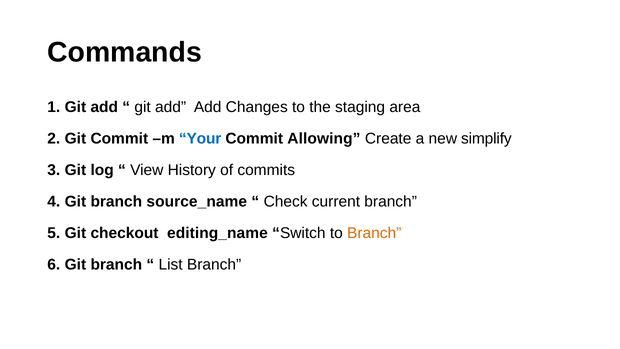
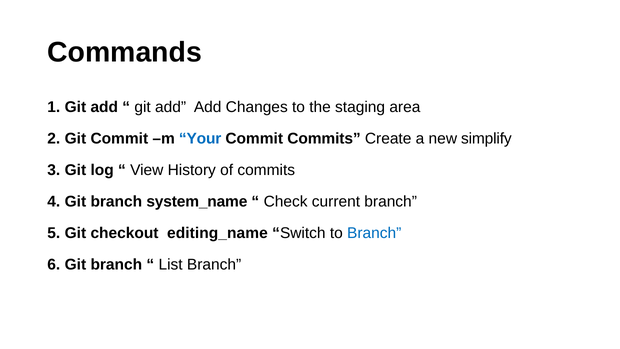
Commit Allowing: Allowing -> Commits
source_name: source_name -> system_name
Branch at (374, 233) colour: orange -> blue
